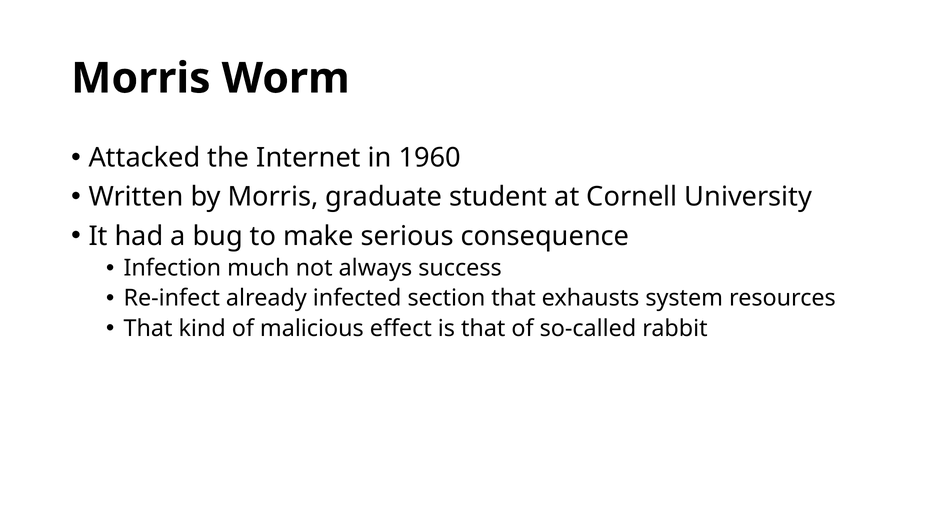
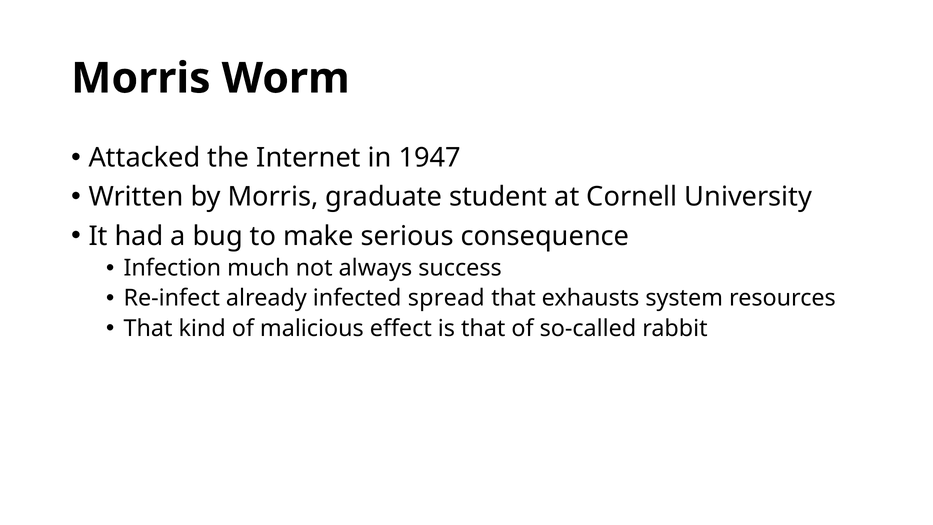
1960: 1960 -> 1947
section: section -> spread
